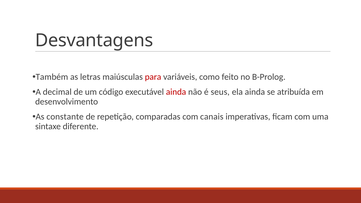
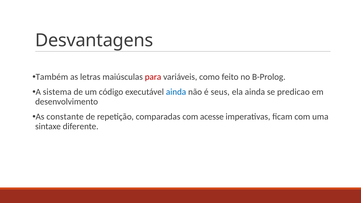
decimal: decimal -> sistema
ainda at (176, 92) colour: red -> blue
atribuída: atribuída -> predicao
canais: canais -> acesse
